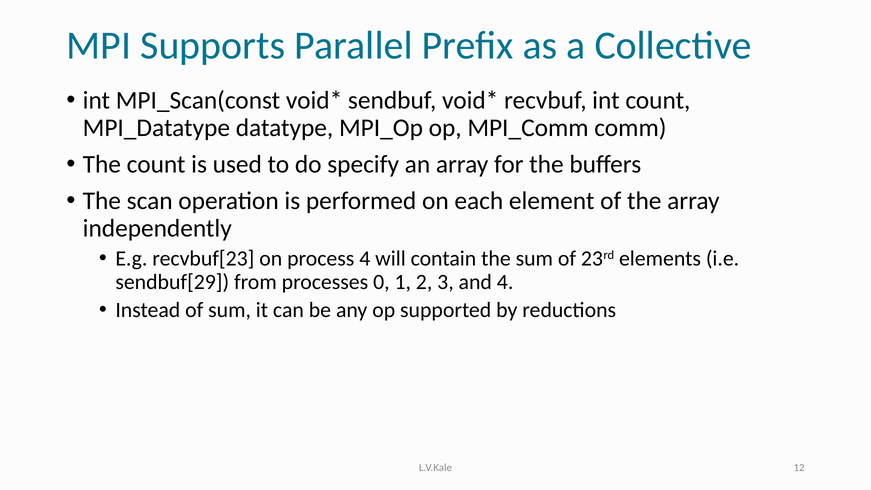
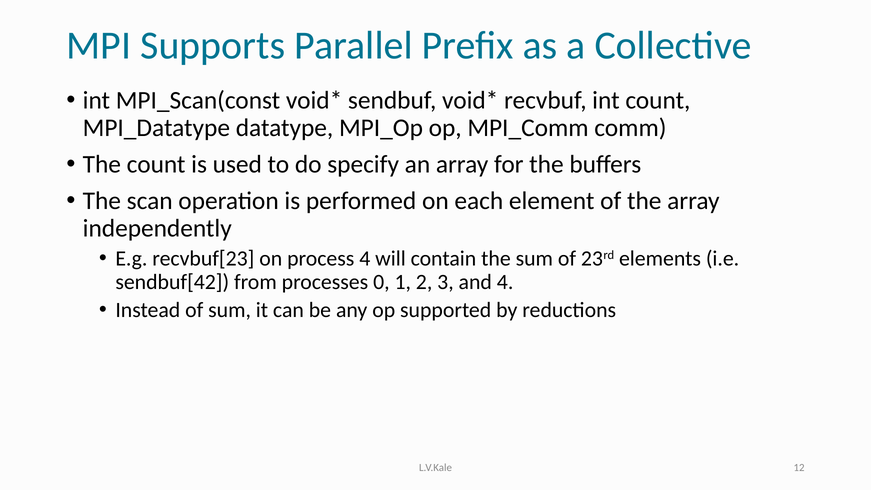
sendbuf[29: sendbuf[29 -> sendbuf[42
